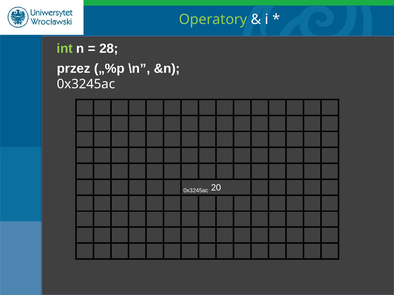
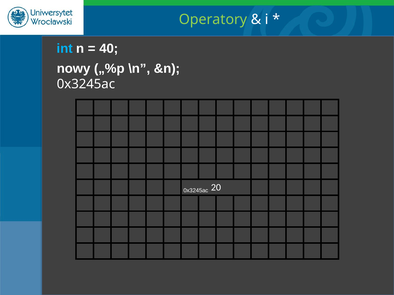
int colour: light green -> light blue
28: 28 -> 40
przez: przez -> nowy
